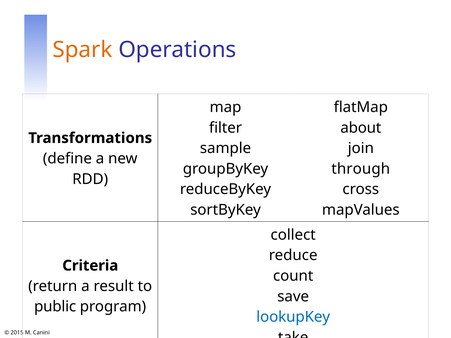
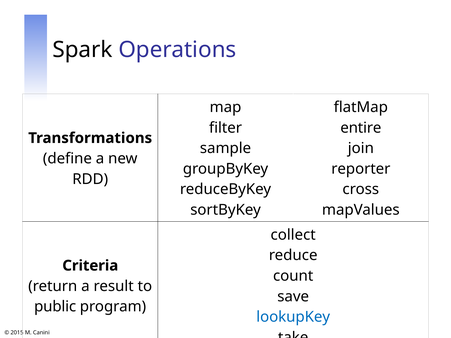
Spark colour: orange -> black
about: about -> entire
through: through -> reporter
